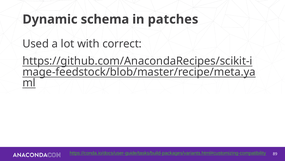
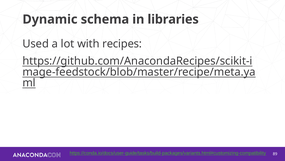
patches: patches -> libraries
correct: correct -> recipes
